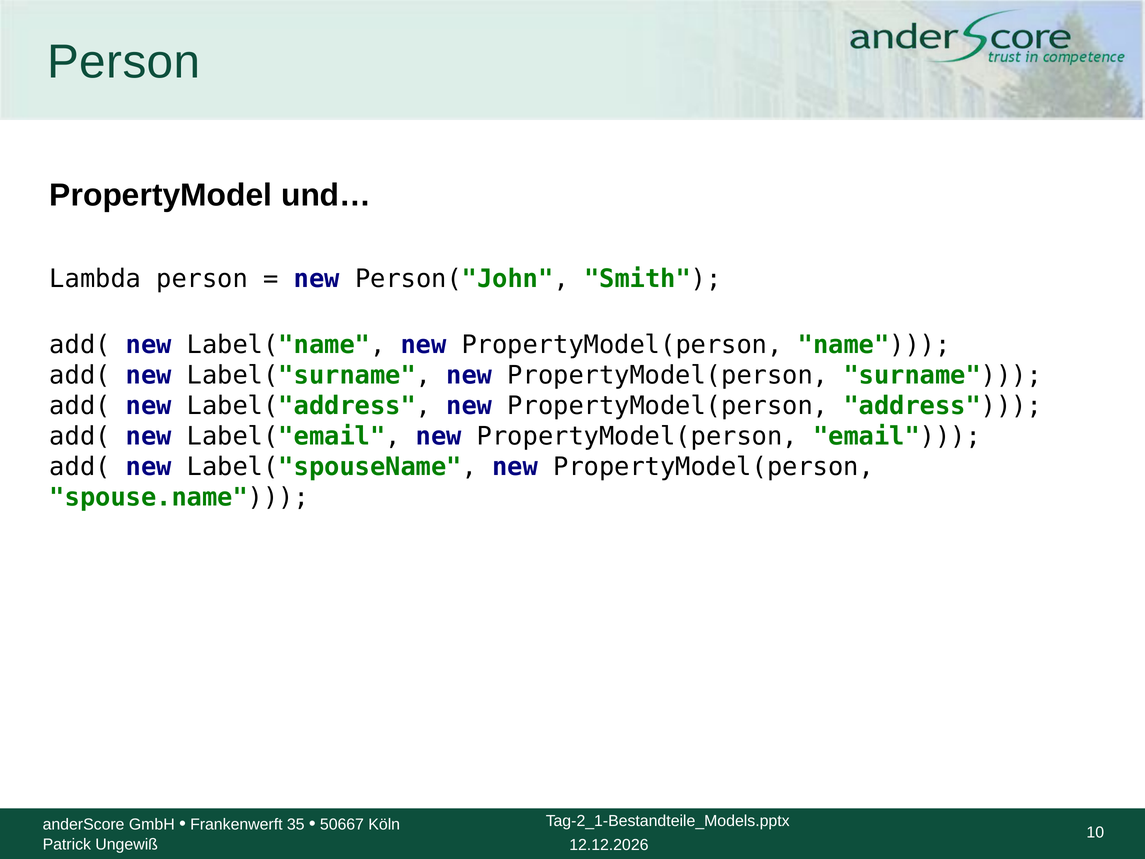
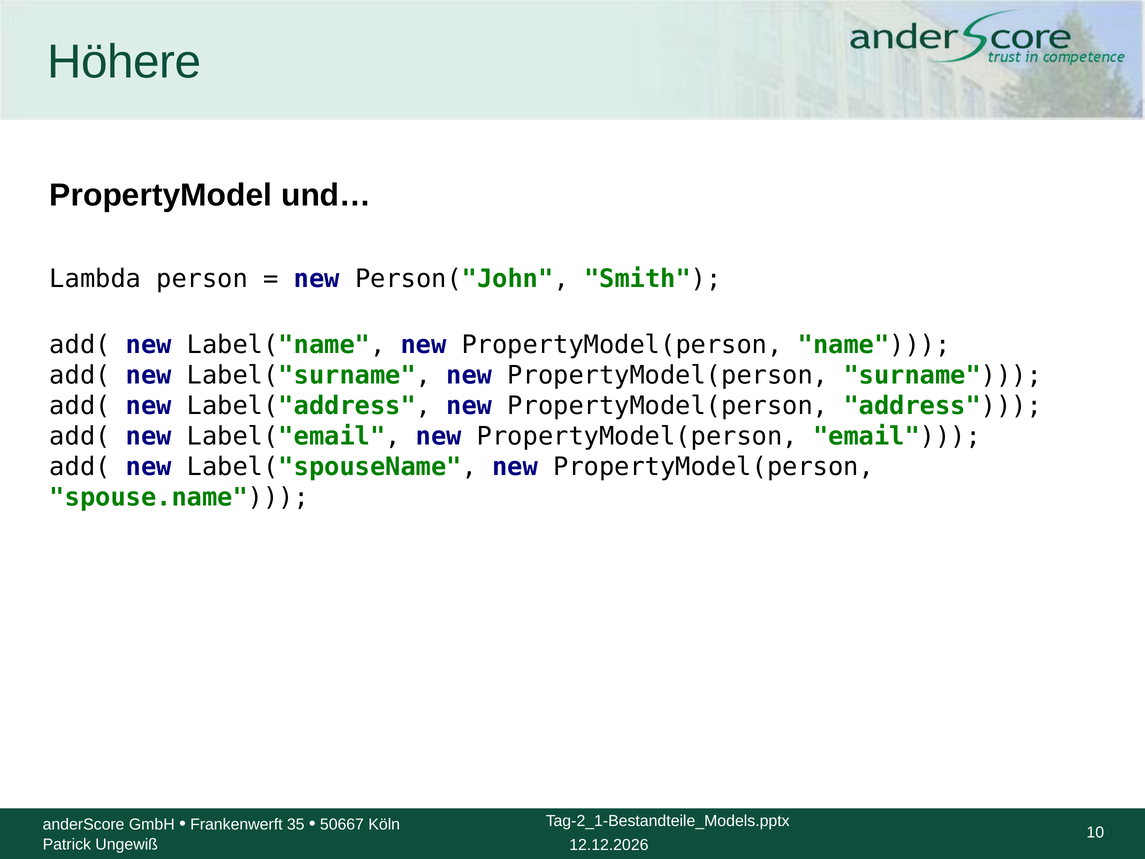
Person at (124, 62): Person -> Höhere
